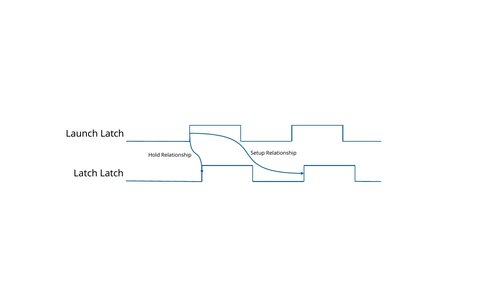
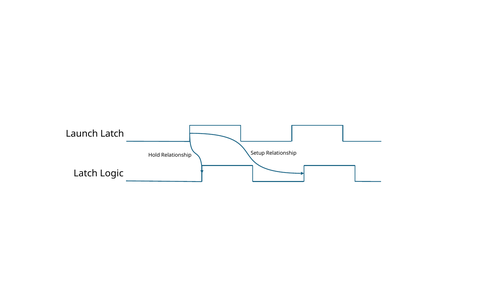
Latch at (112, 174): Latch -> Logic
